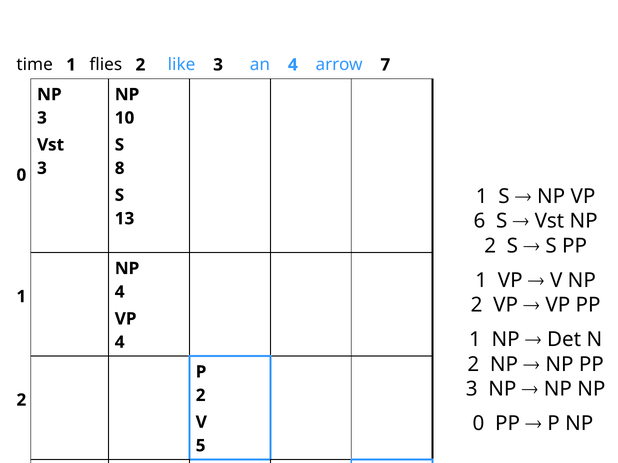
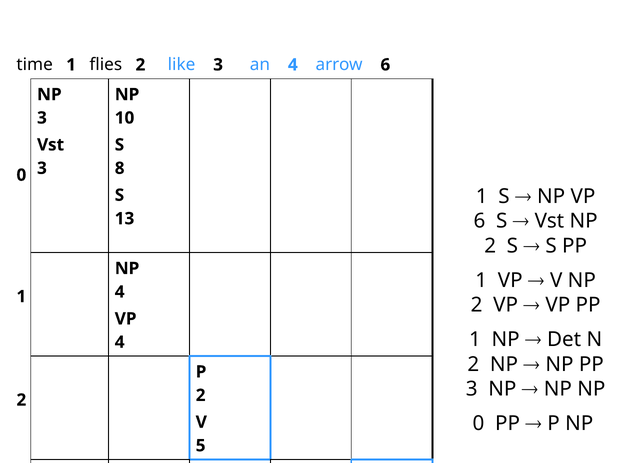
arrow 7: 7 -> 6
